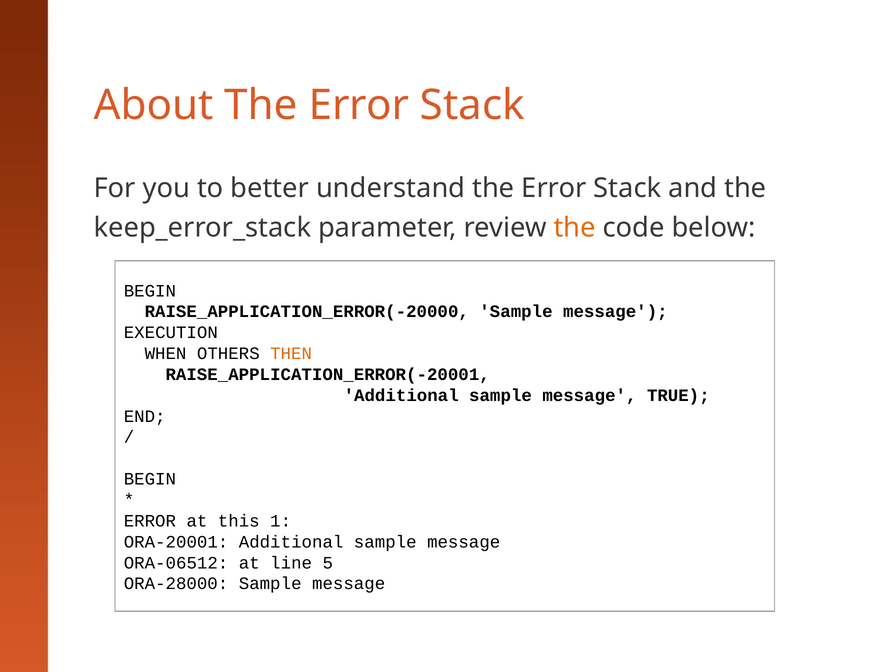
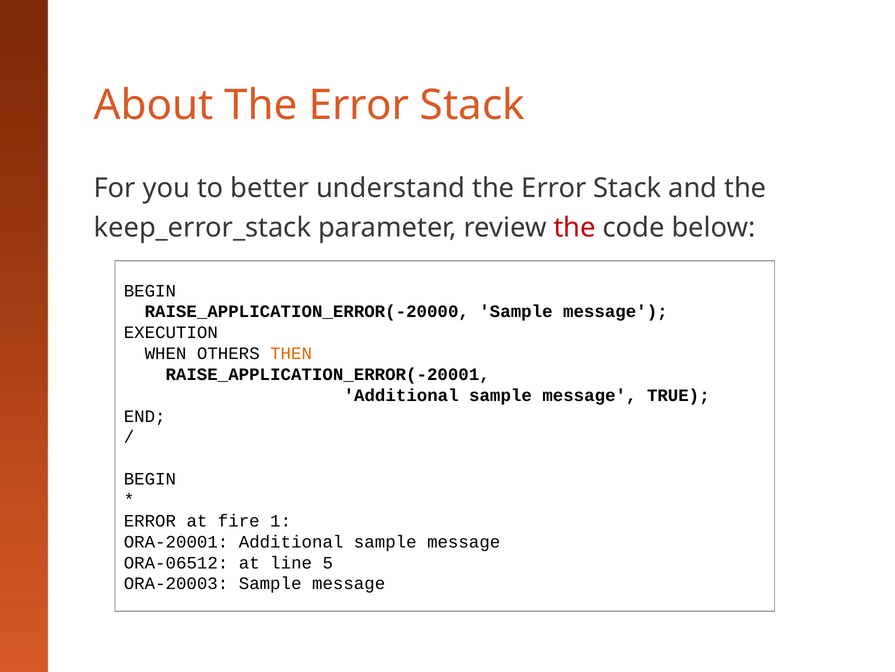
the at (575, 227) colour: orange -> red
this: this -> fire
ORA-28000: ORA-28000 -> ORA-20003
